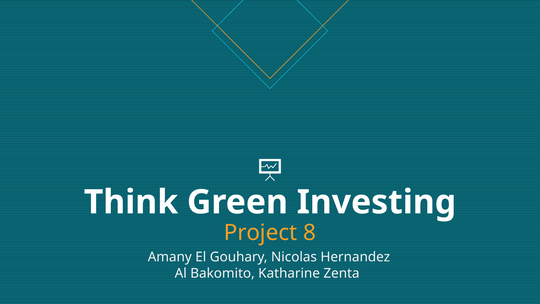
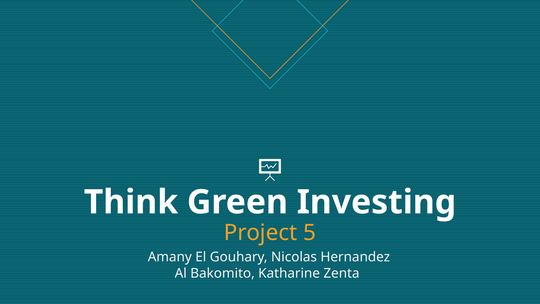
8: 8 -> 5
